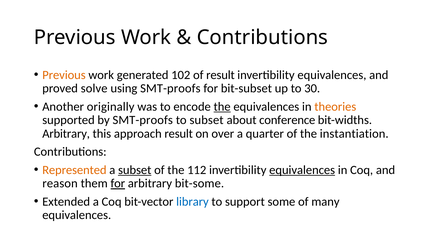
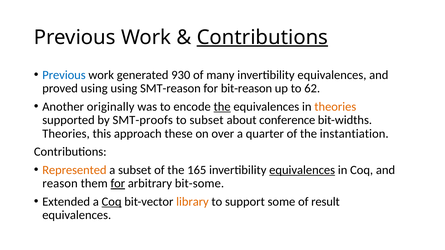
Contributions at (262, 37) underline: none -> present
Previous at (64, 75) colour: orange -> blue
102: 102 -> 930
of result: result -> many
proved solve: solve -> using
using SMT-proofs: SMT-proofs -> SMT-reason
bit-subset: bit-subset -> bit-reason
30: 30 -> 62
Arbitrary at (66, 134): Arbitrary -> Theories
approach result: result -> these
subset at (135, 170) underline: present -> none
112: 112 -> 165
Coq at (112, 202) underline: none -> present
library colour: blue -> orange
many: many -> result
